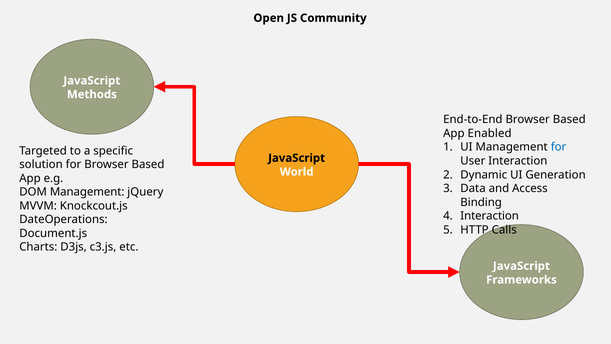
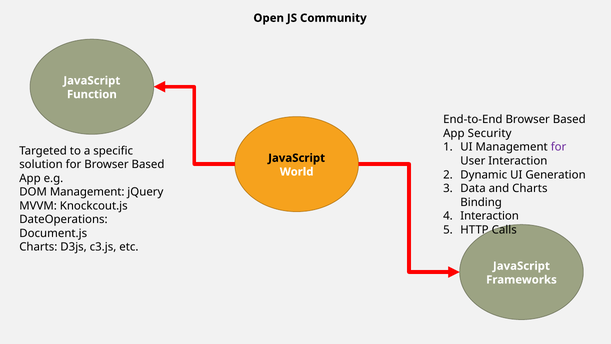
Methods: Methods -> Function
Enabled: Enabled -> Security
for at (559, 147) colour: blue -> purple
and Access: Access -> Charts
